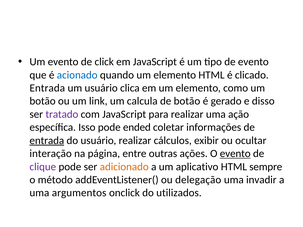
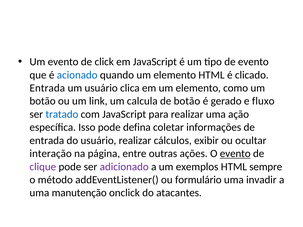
disso: disso -> fluxo
tratado colour: purple -> blue
ended: ended -> defina
entrada at (47, 141) underline: present -> none
adicionado colour: orange -> purple
aplicativo: aplicativo -> exemplos
delegação: delegação -> formulário
argumentos: argumentos -> manutenção
utilizados: utilizados -> atacantes
